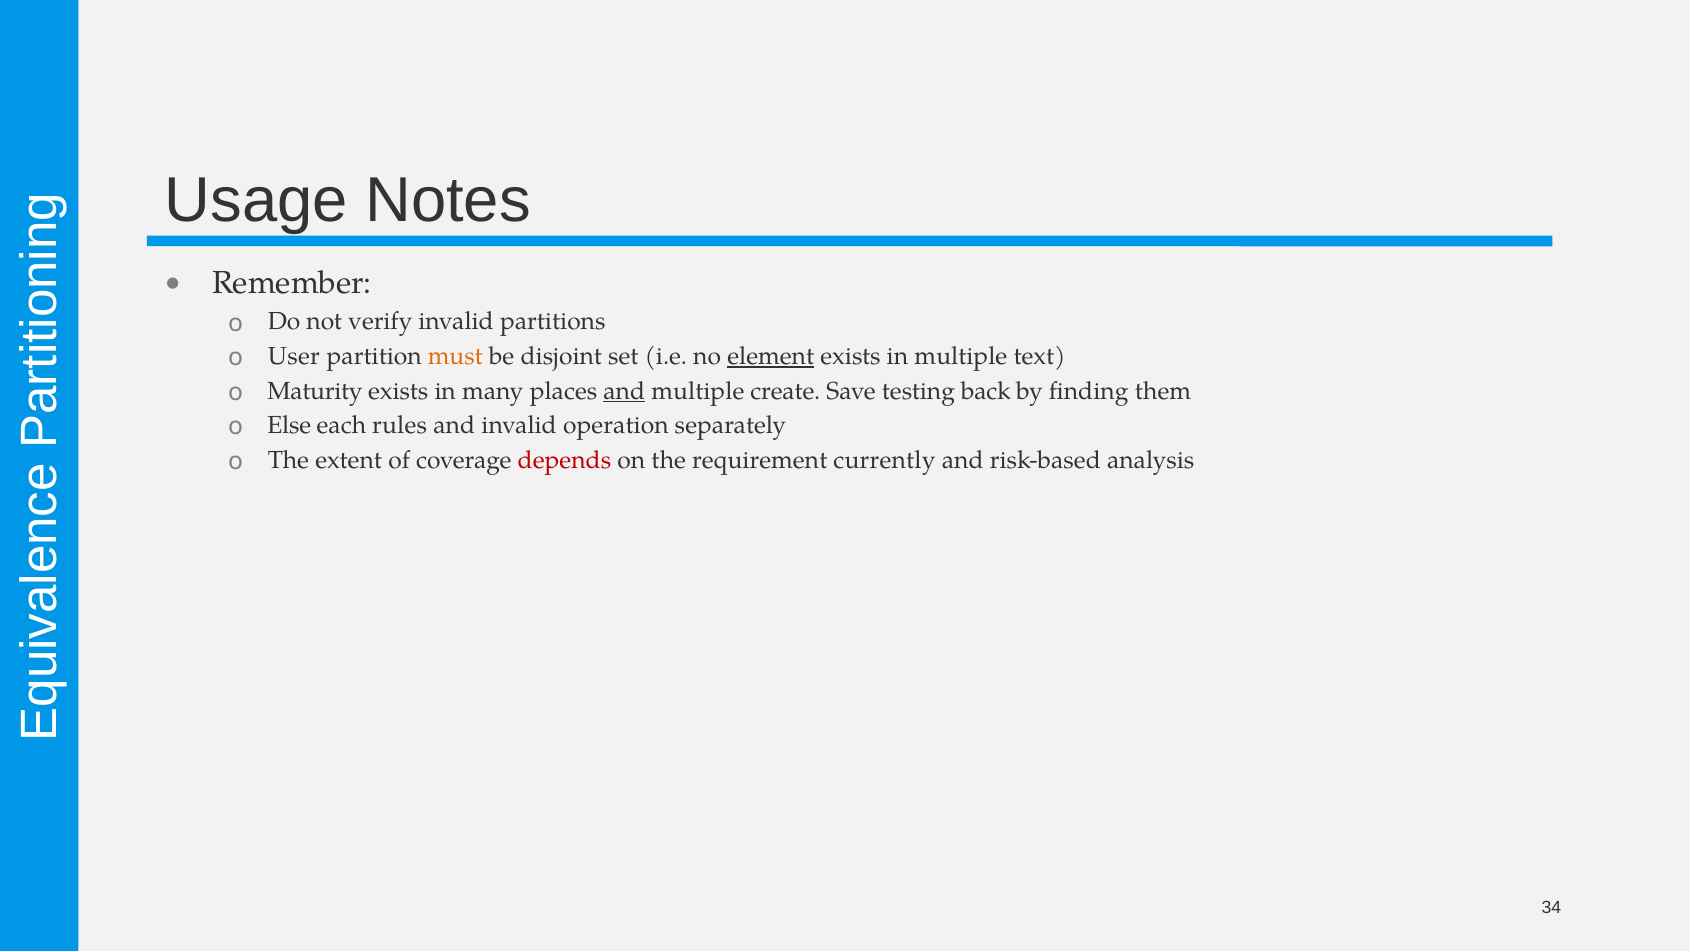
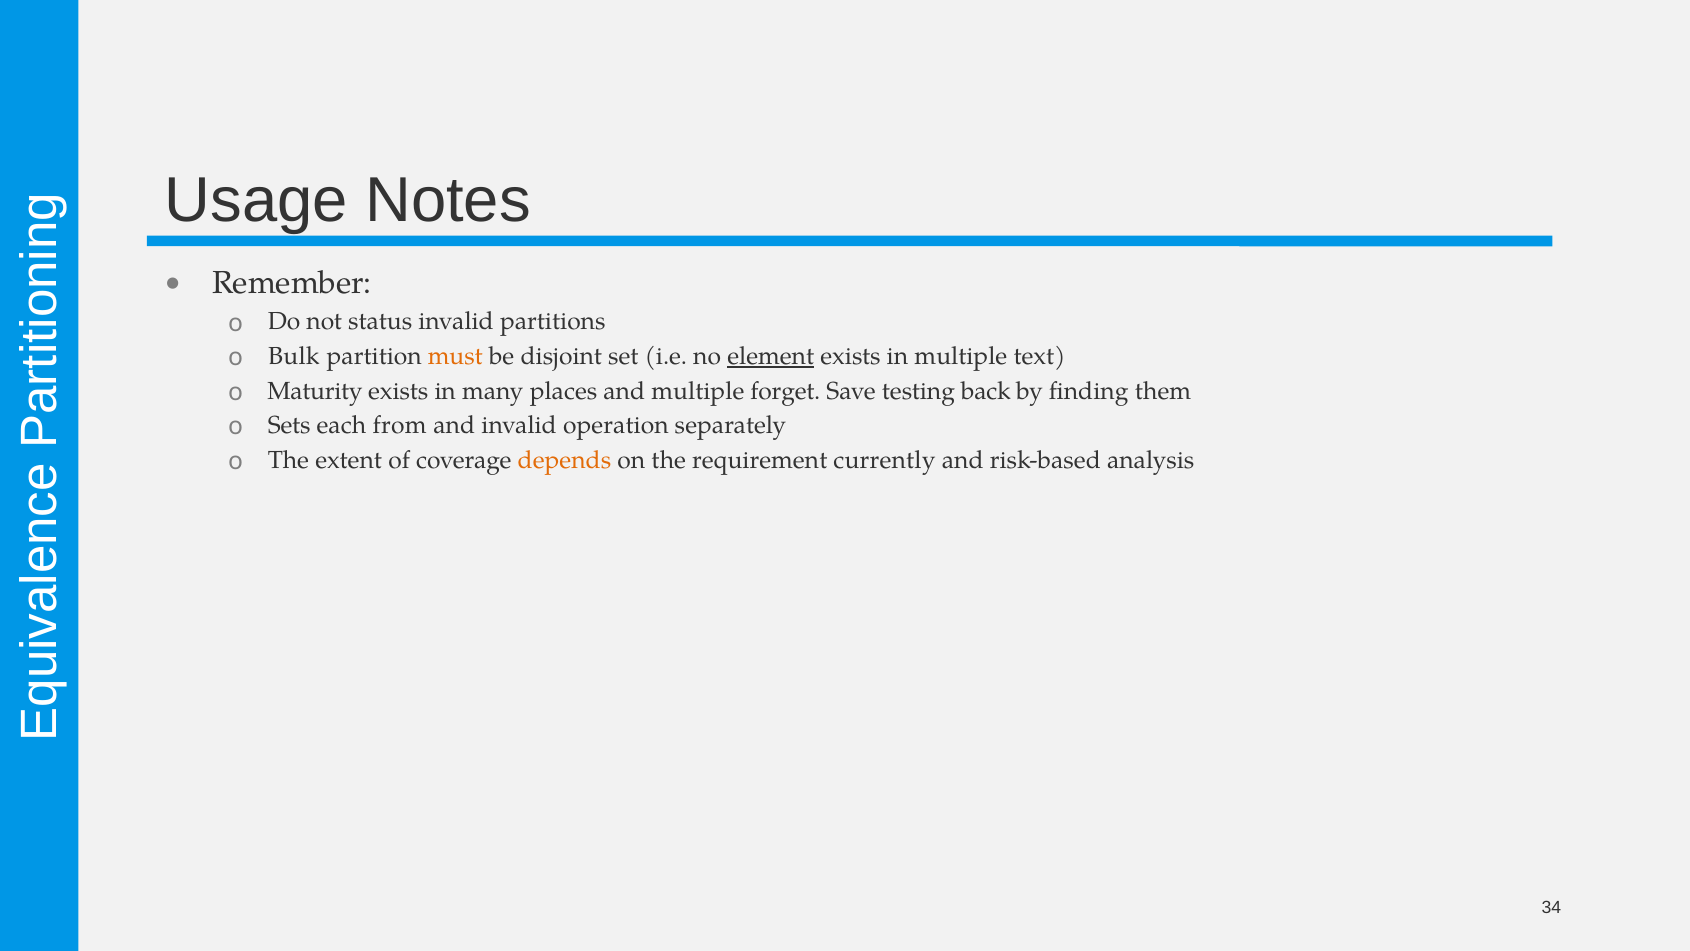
verify: verify -> status
User: User -> Bulk
and at (624, 391) underline: present -> none
create: create -> forget
Else: Else -> Sets
rules: rules -> from
depends colour: red -> orange
